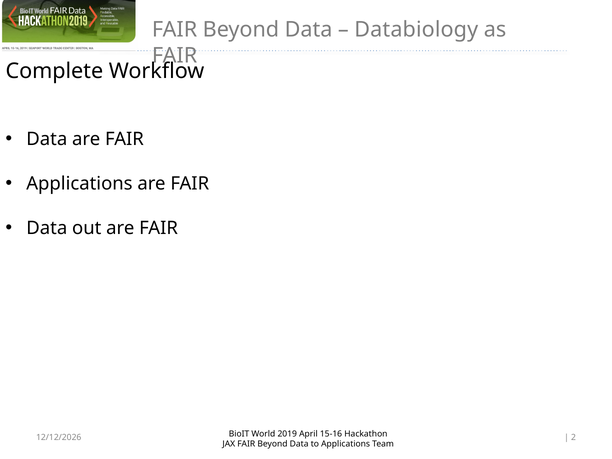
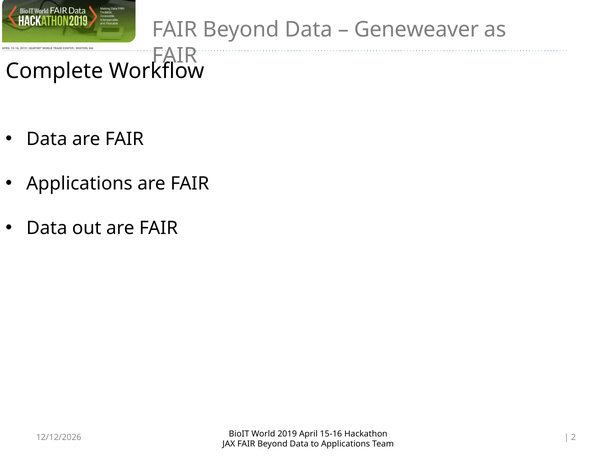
Databiology: Databiology -> Geneweaver
